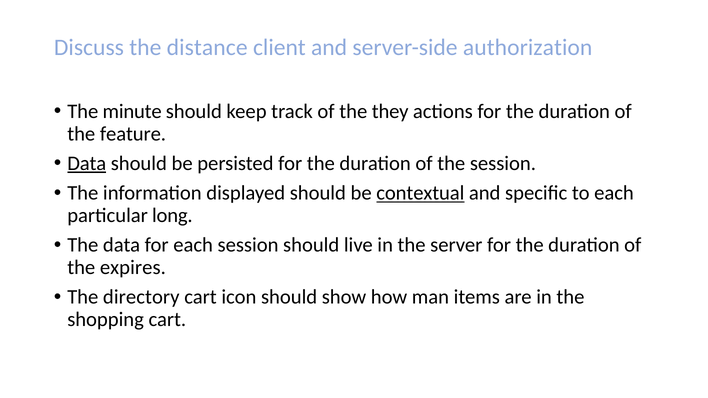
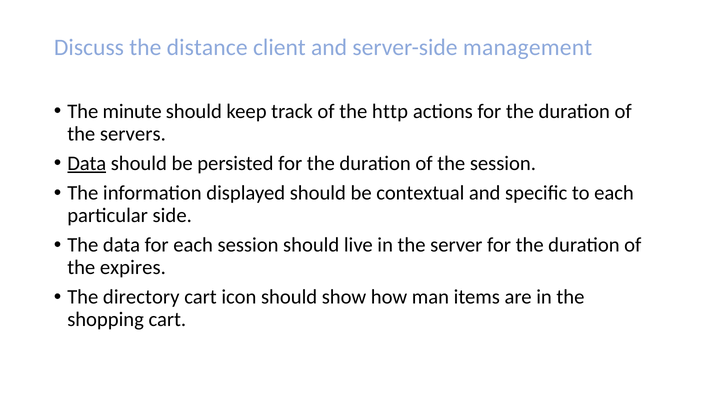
authorization: authorization -> management
they: they -> http
feature: feature -> servers
contextual underline: present -> none
long: long -> side
